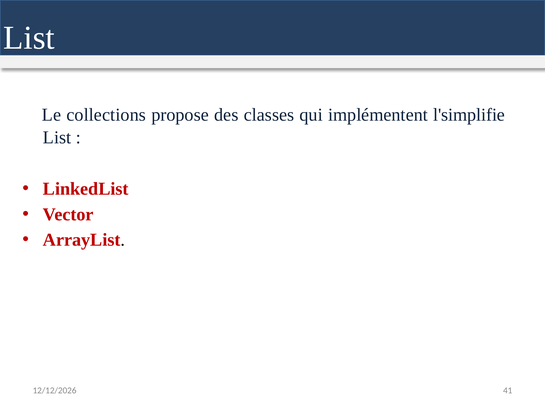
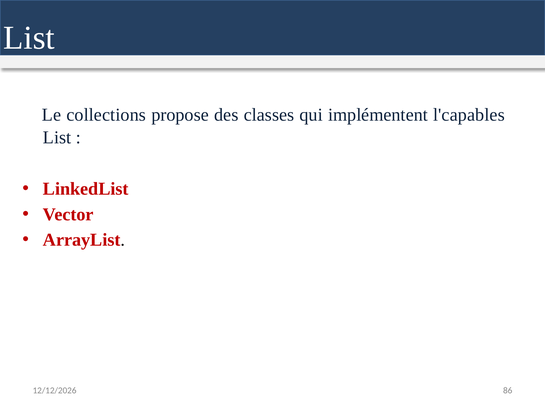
l'simplifie: l'simplifie -> l'capables
41: 41 -> 86
